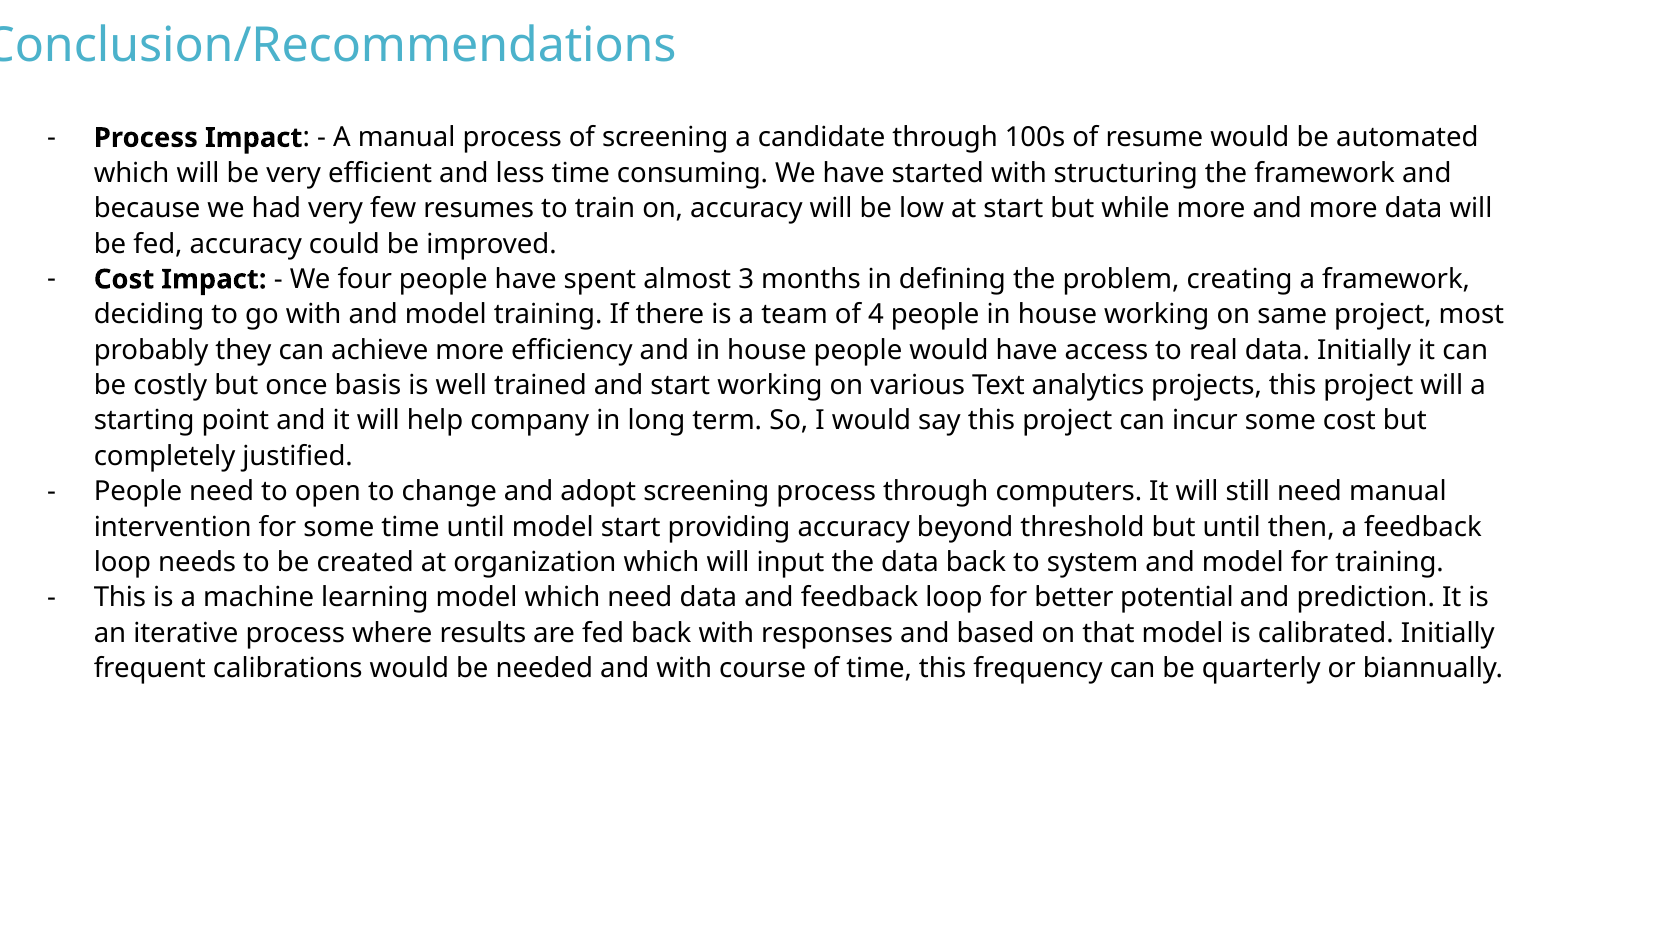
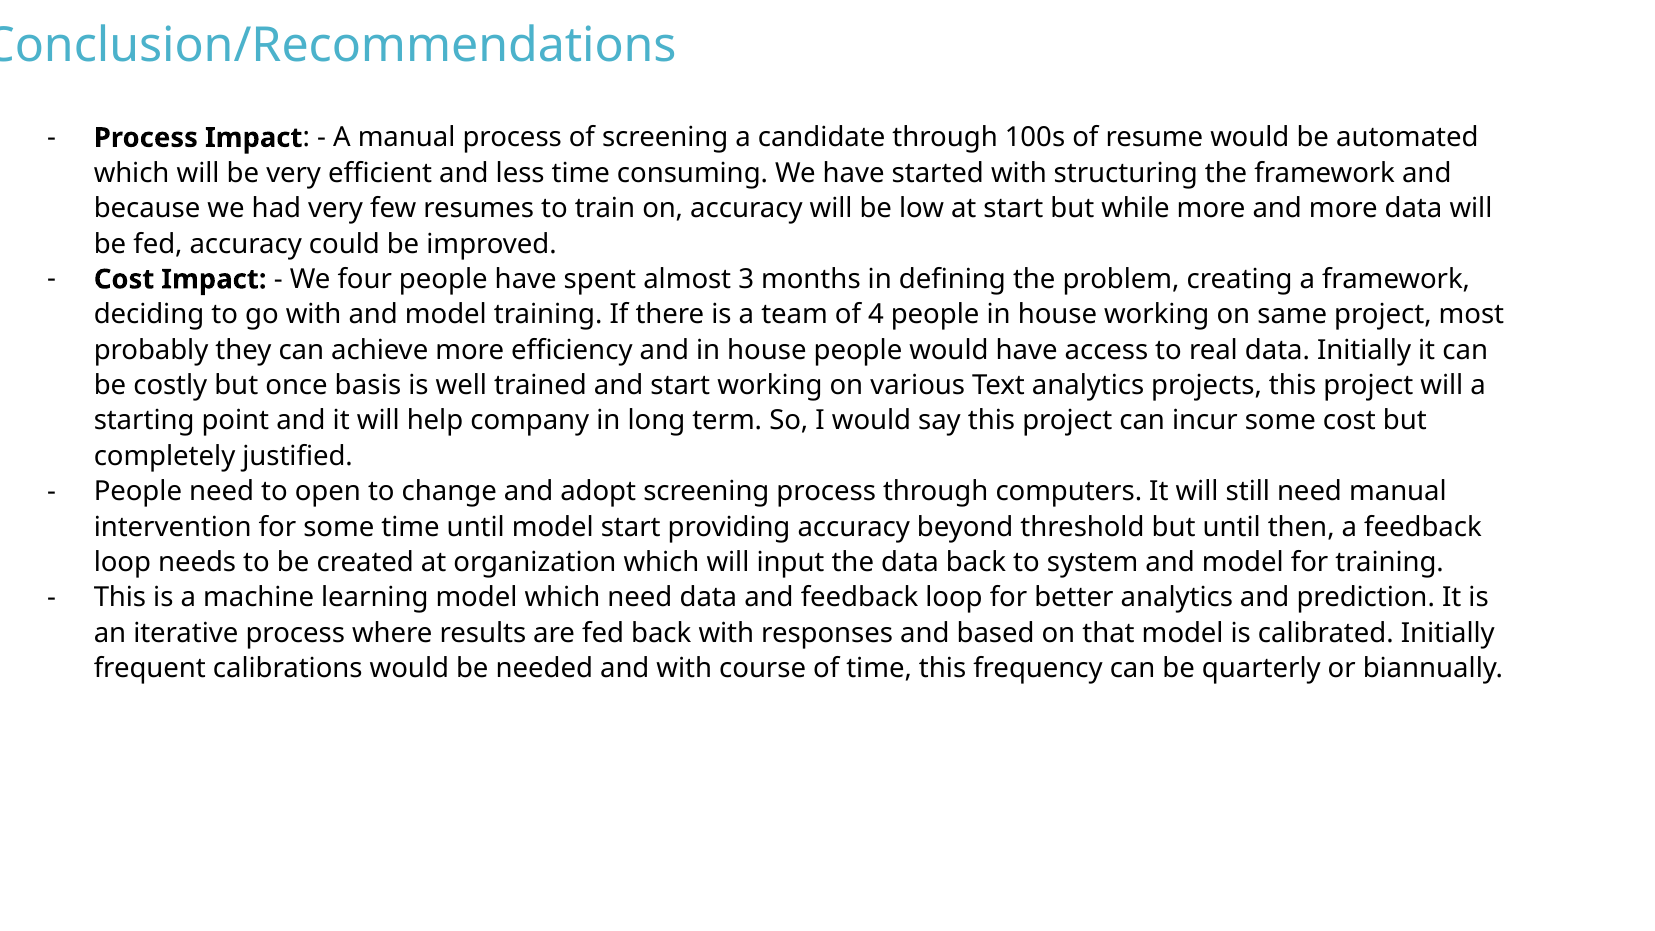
better potential: potential -> analytics
